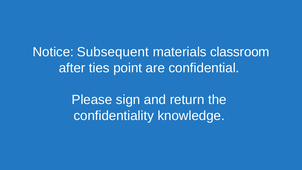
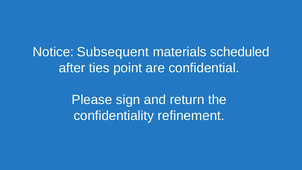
classroom: classroom -> scheduled
knowledge: knowledge -> refinement
